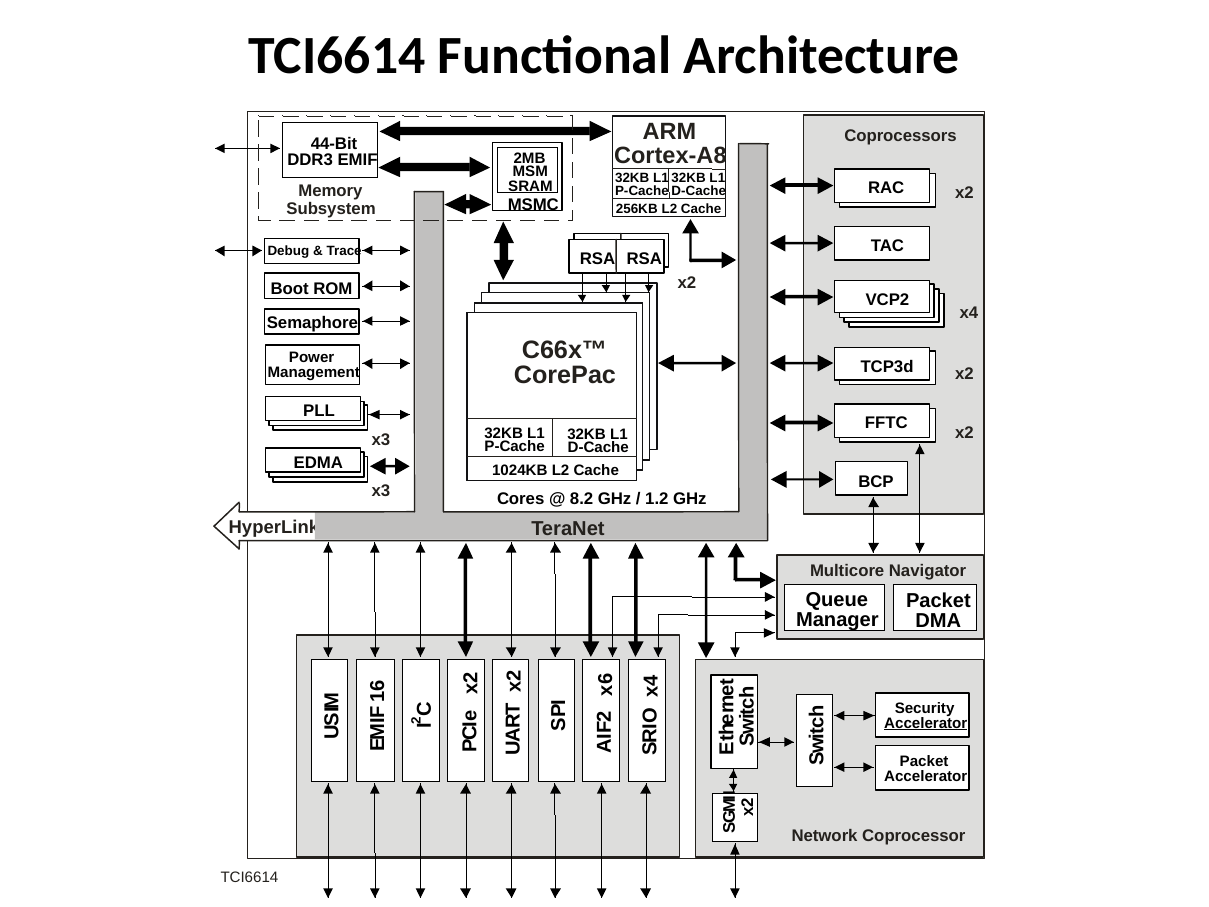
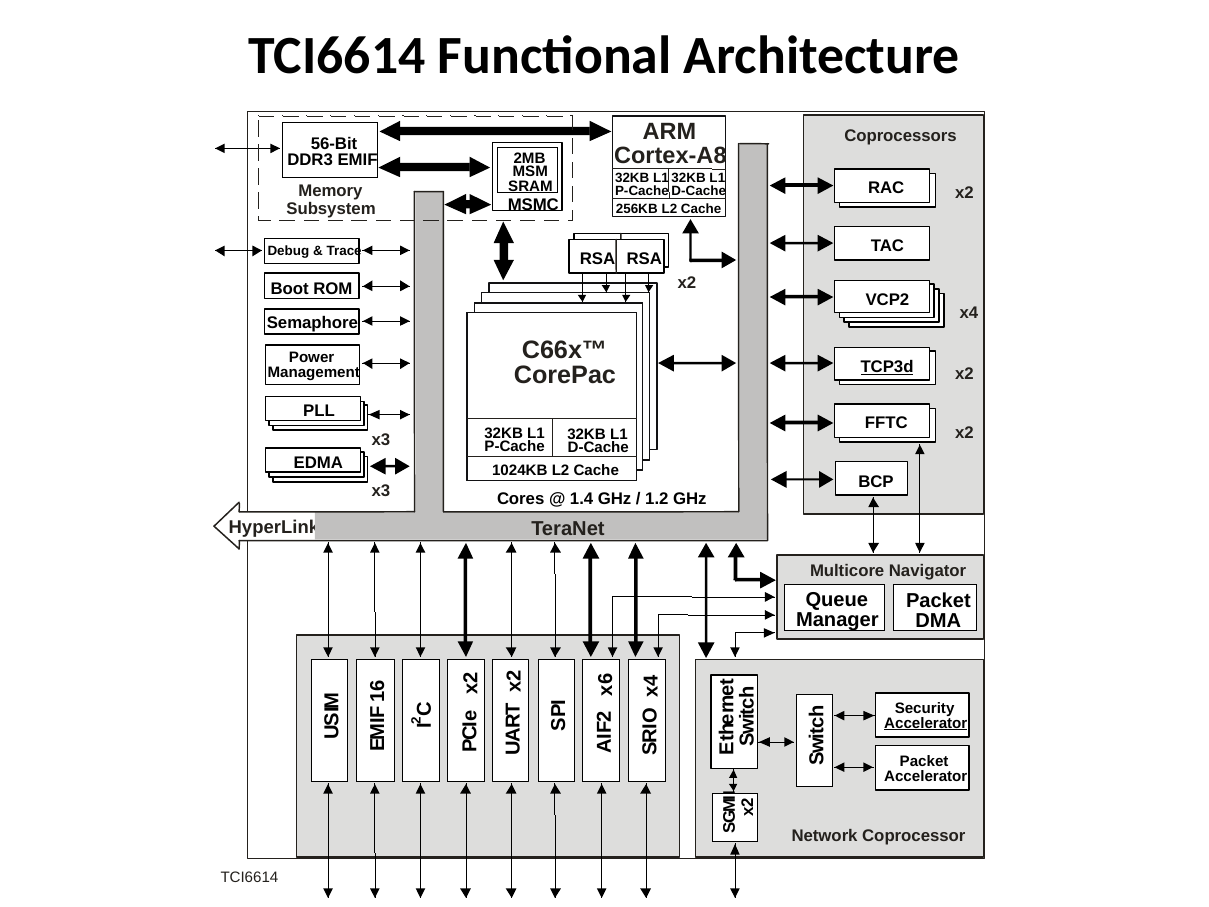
44-Bit: 44-Bit -> 56-Bit
TCP3d underline: none -> present
8.2: 8.2 -> 1.4
